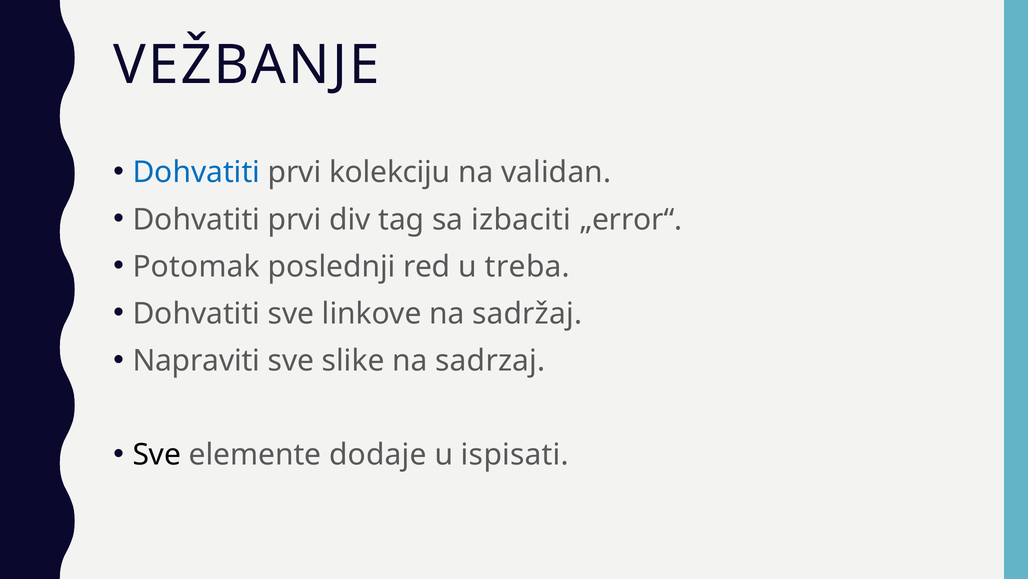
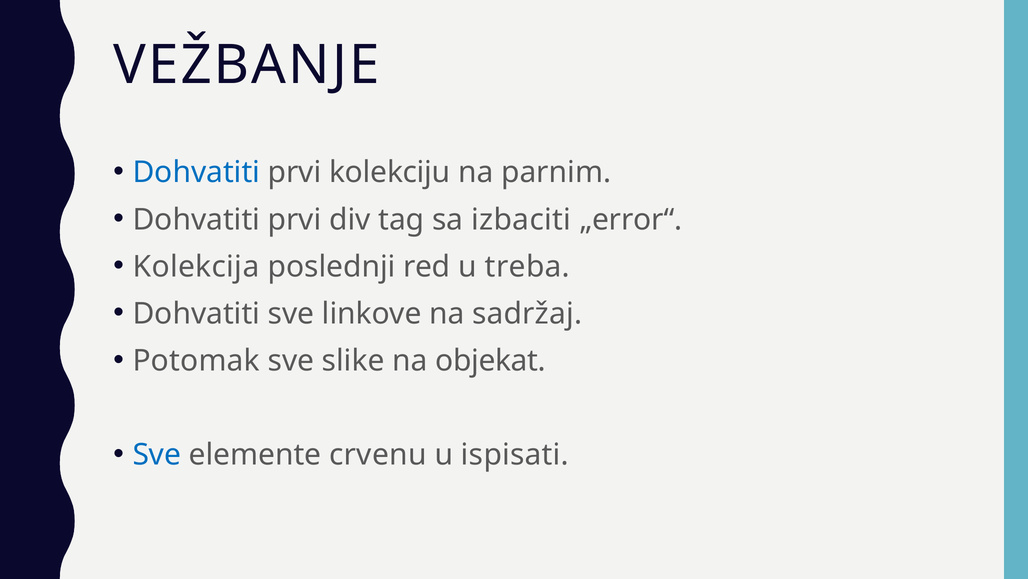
validan: validan -> parnim
Potomak: Potomak -> Kolekcija
Napraviti: Napraviti -> Potomak
sadrzaj: sadrzaj -> objekat
Sve at (157, 454) colour: black -> blue
dodaje: dodaje -> crvenu
